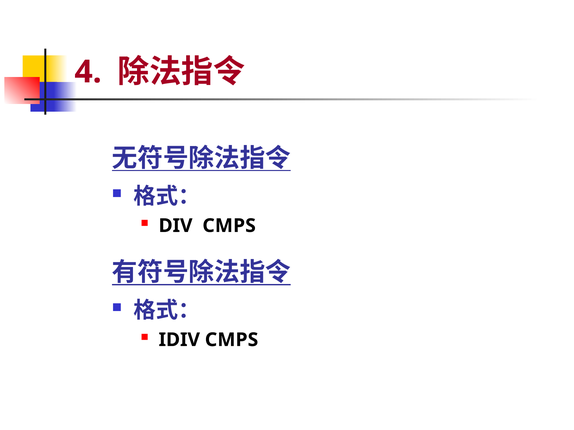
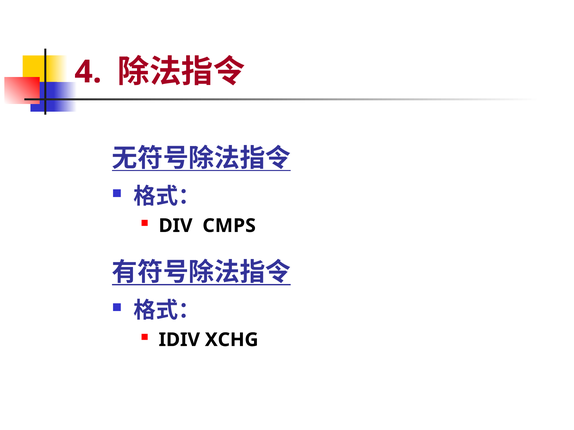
IDIV CMPS: CMPS -> XCHG
